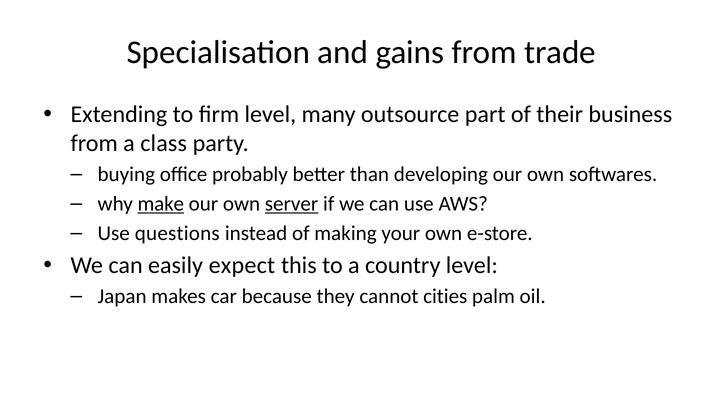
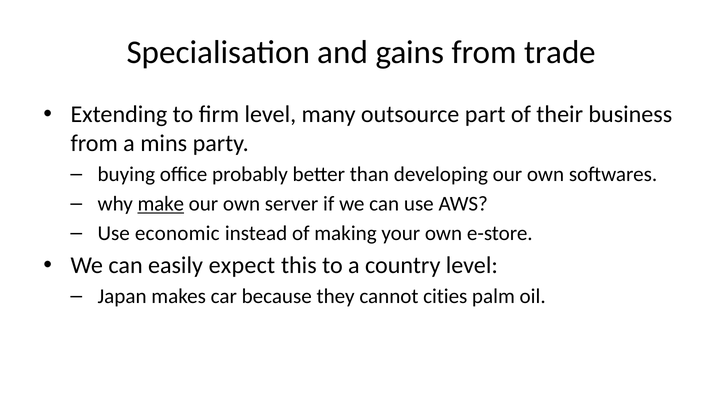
class: class -> mins
server underline: present -> none
questions: questions -> economic
